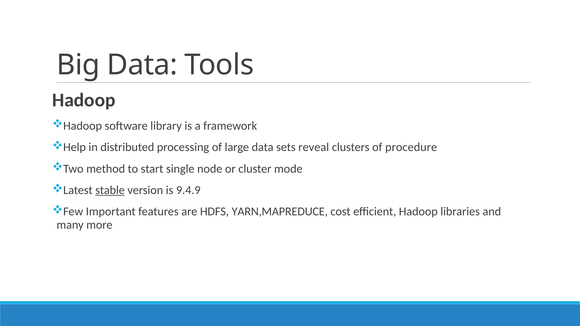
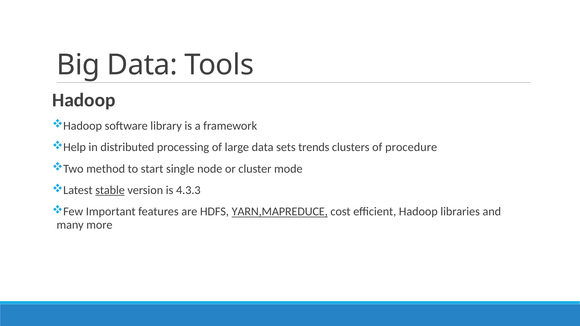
reveal: reveal -> trends
9.4.9: 9.4.9 -> 4.3.3
YARN,MAPREDUCE underline: none -> present
